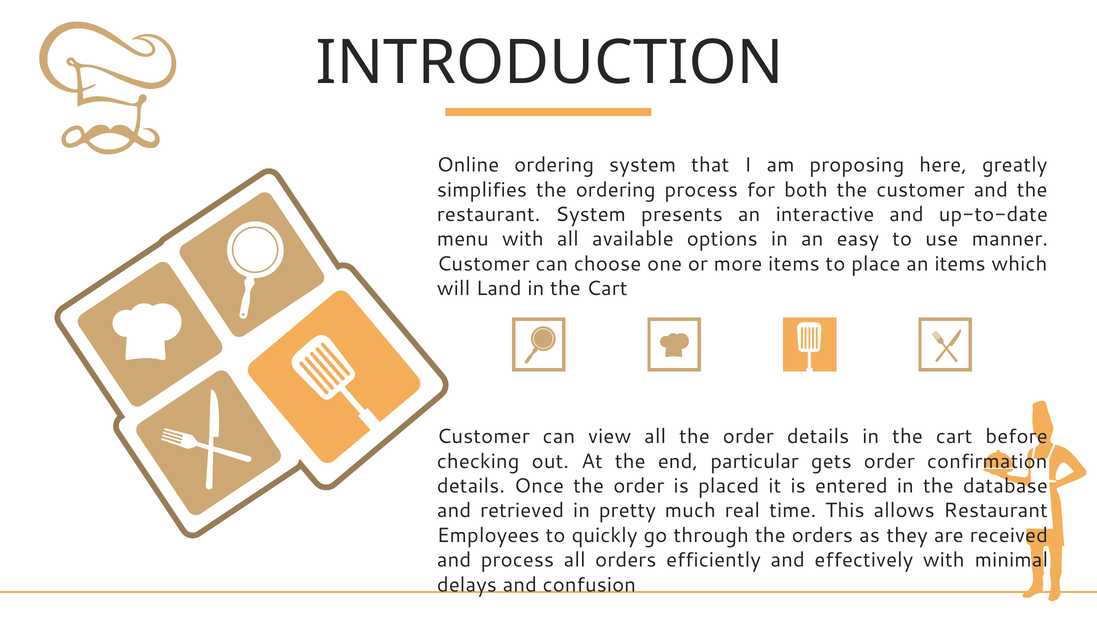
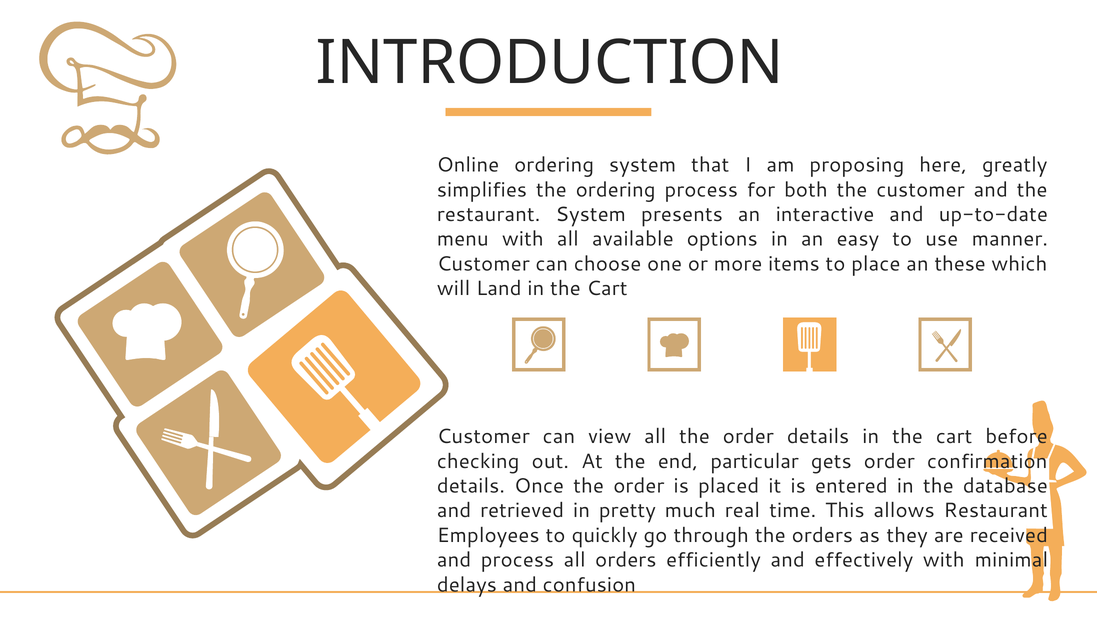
an items: items -> these
